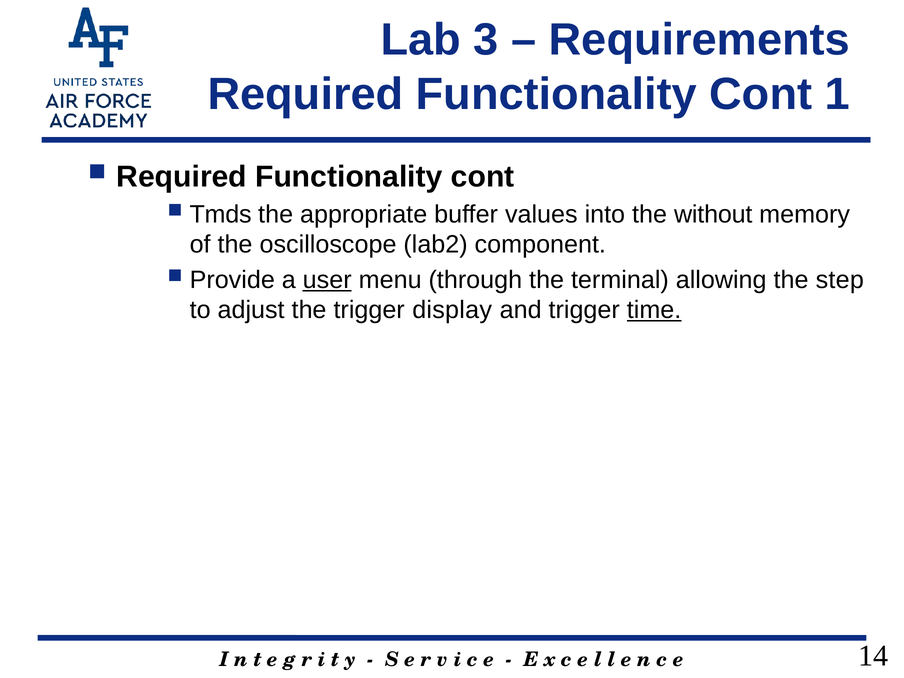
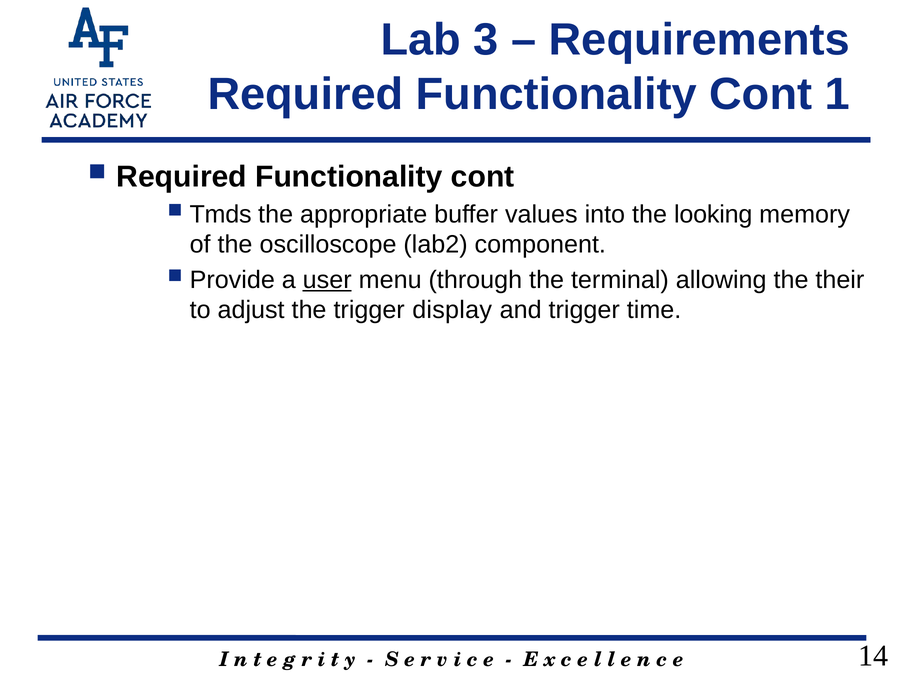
without: without -> looking
step: step -> their
time underline: present -> none
